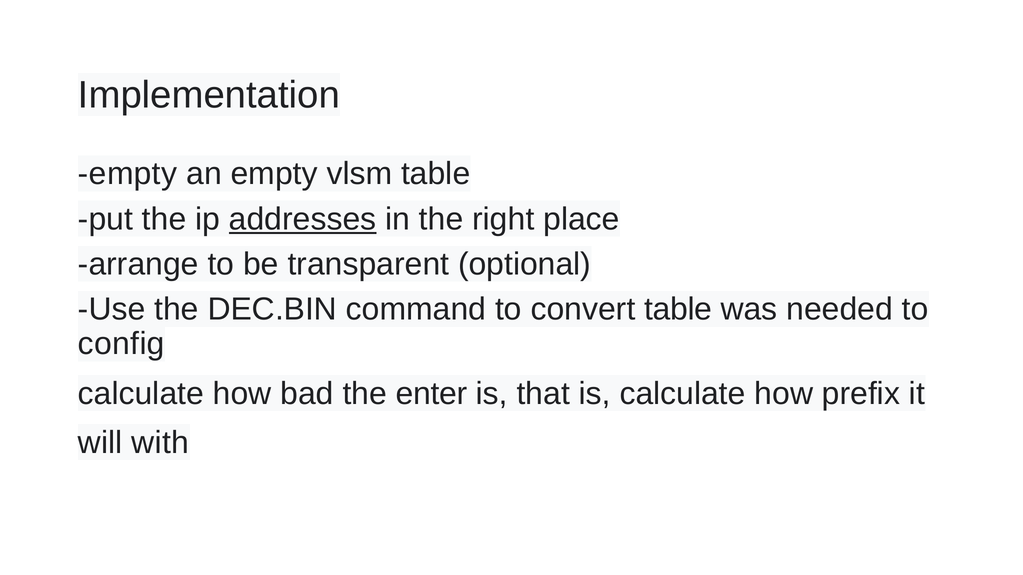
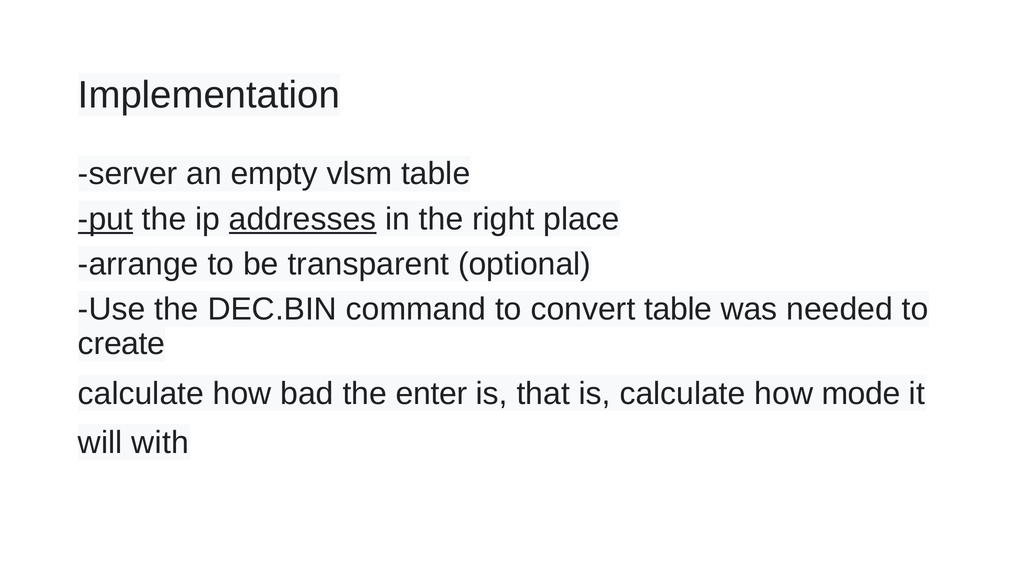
empty at (128, 174): empty -> server
put underline: none -> present
config: config -> create
prefix: prefix -> mode
